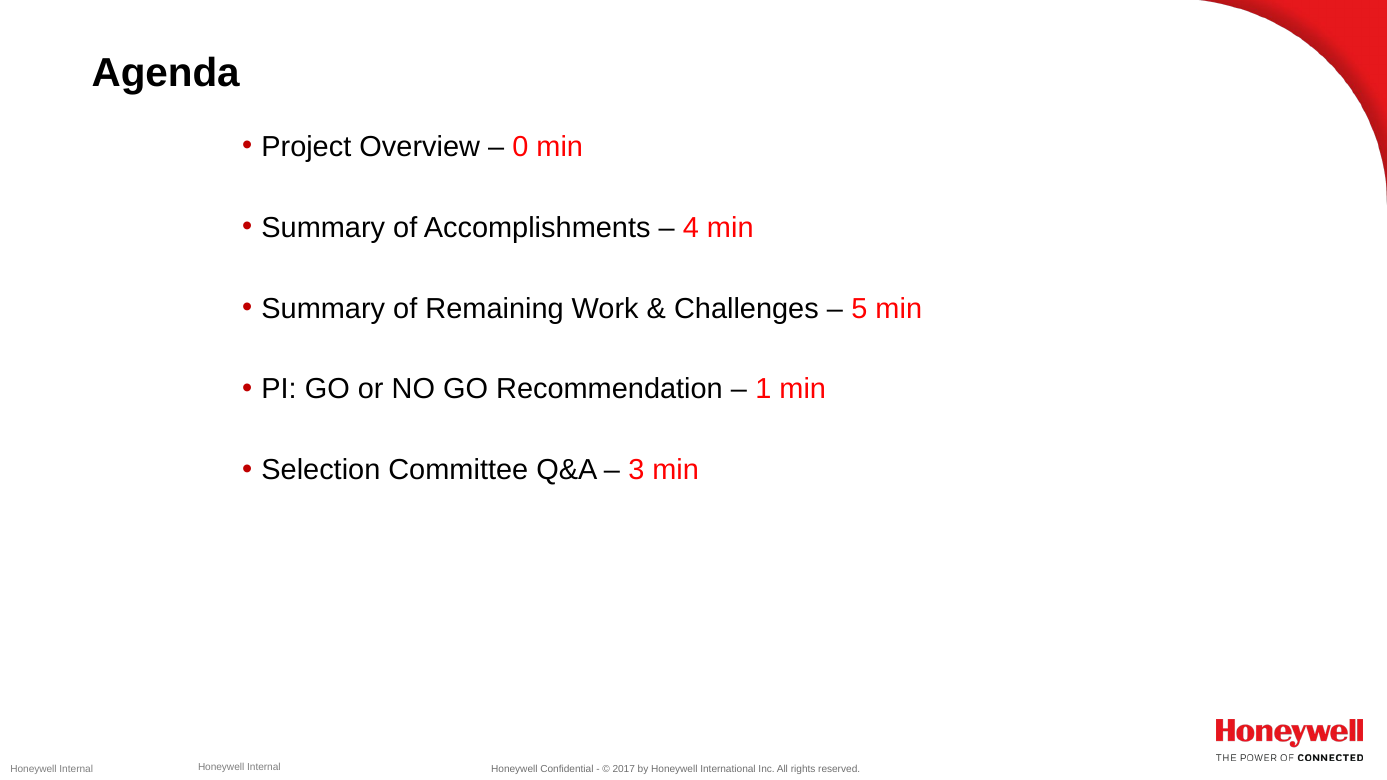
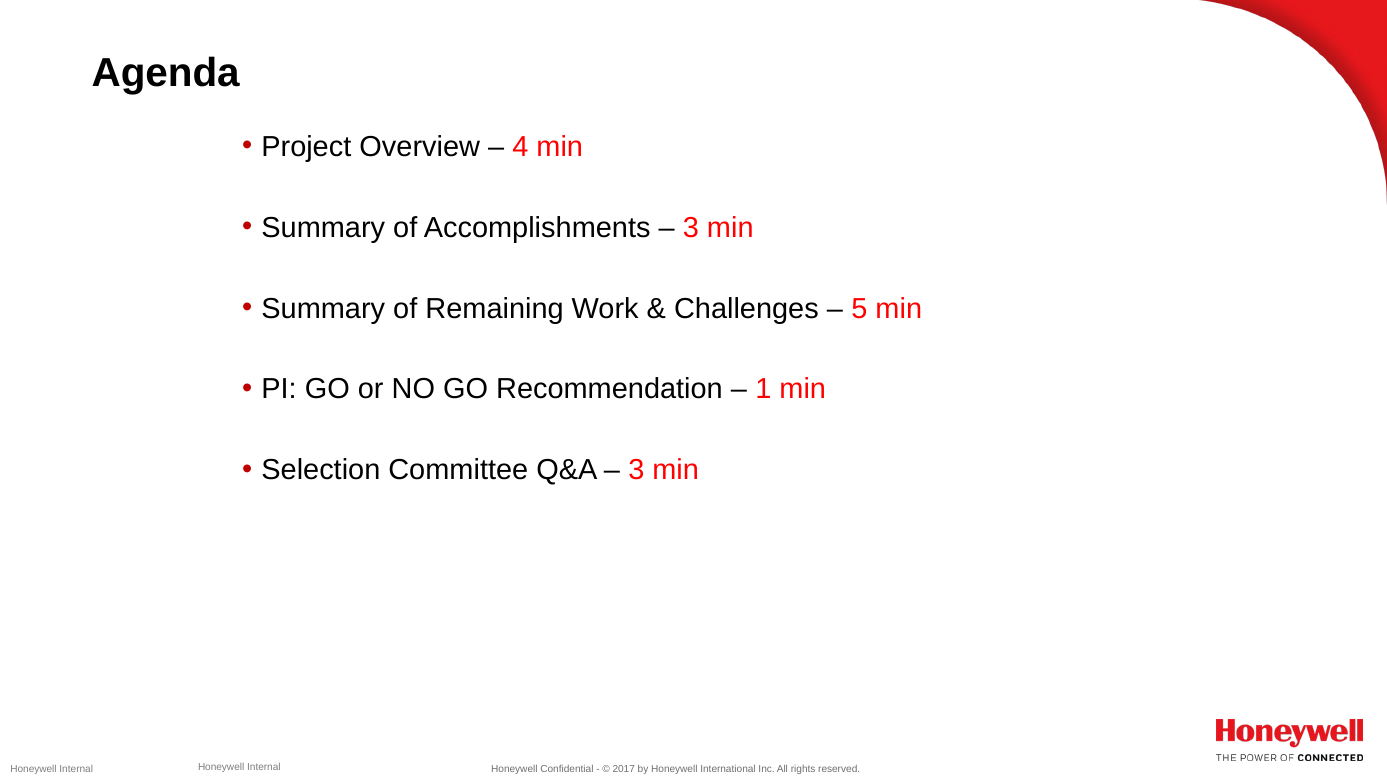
0: 0 -> 4
4 at (691, 228): 4 -> 3
